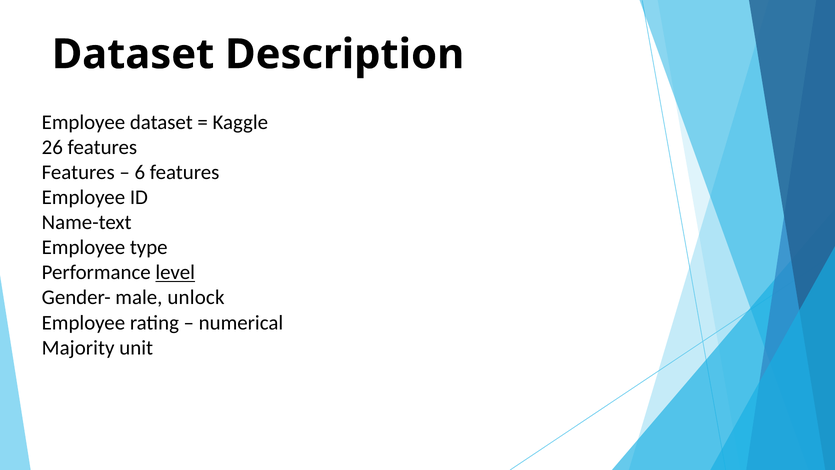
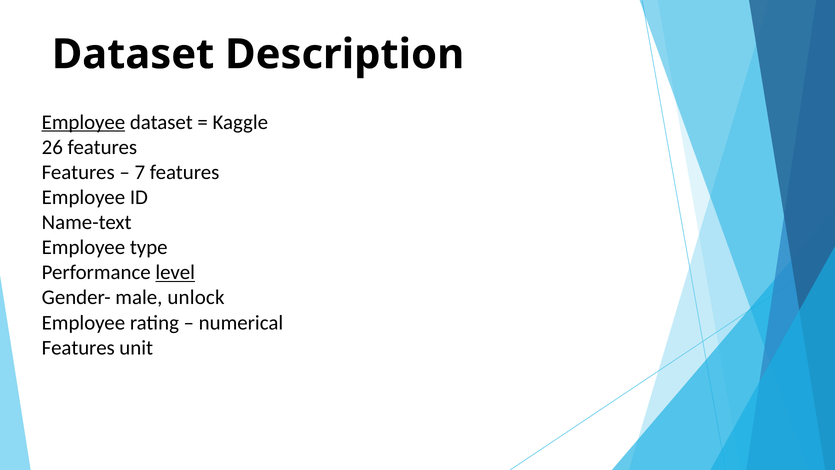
Employee at (83, 122) underline: none -> present
6: 6 -> 7
Majority at (78, 347): Majority -> Features
